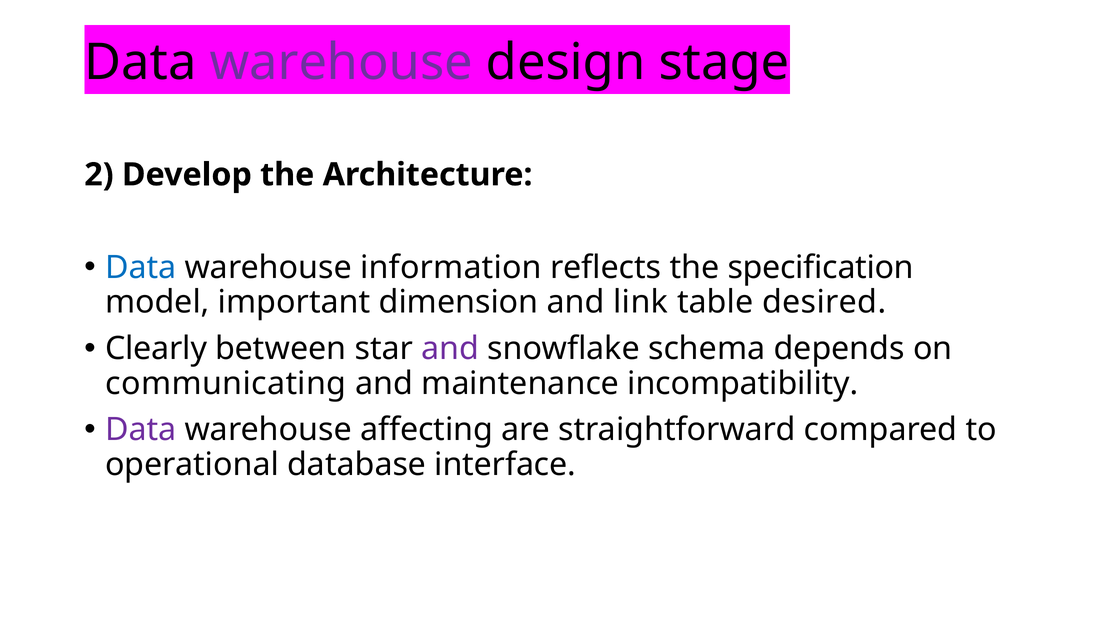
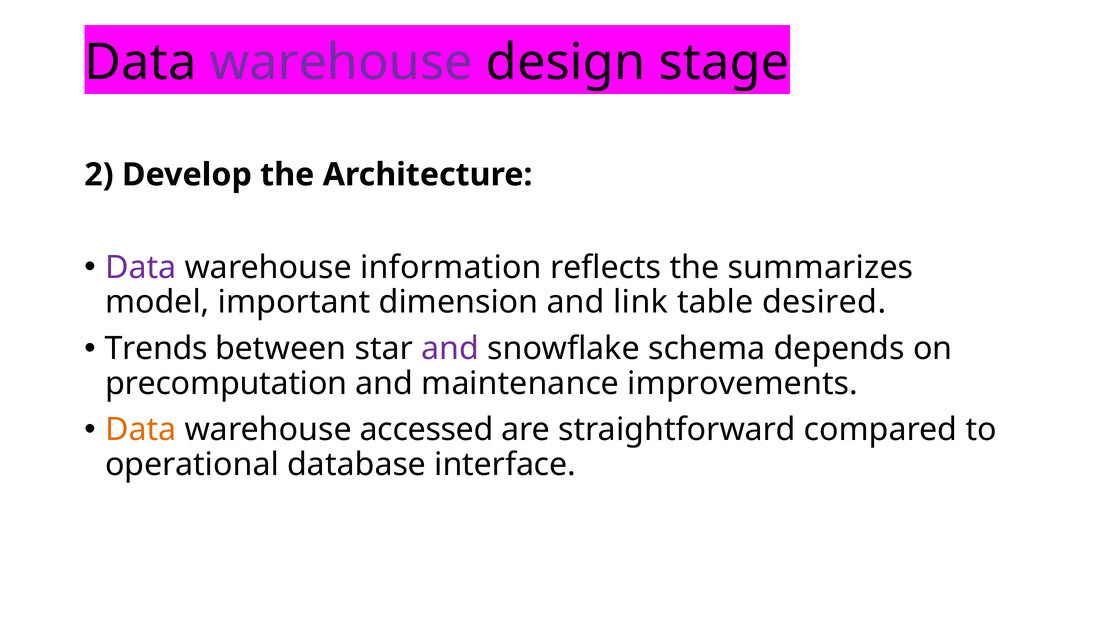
Data at (141, 267) colour: blue -> purple
specification: specification -> summarizes
Clearly: Clearly -> Trends
communicating: communicating -> precomputation
incompatibility: incompatibility -> improvements
Data at (141, 430) colour: purple -> orange
affecting: affecting -> accessed
